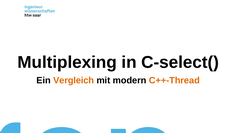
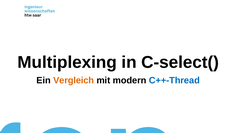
C++-Thread colour: orange -> blue
